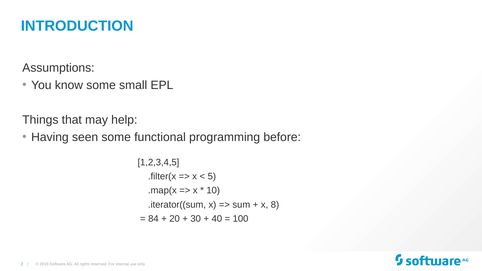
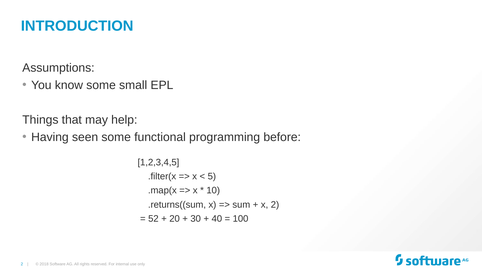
.iterator((sum: .iterator((sum -> .returns((sum
x 8: 8 -> 2
84: 84 -> 52
